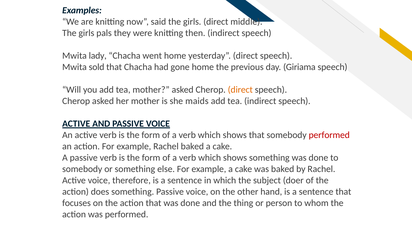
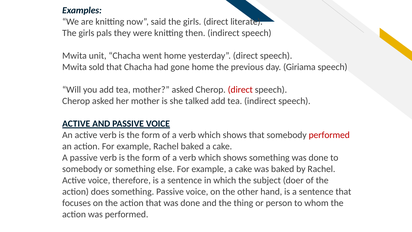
middle: middle -> literate
lady: lady -> unit
direct at (240, 90) colour: orange -> red
maids: maids -> talked
